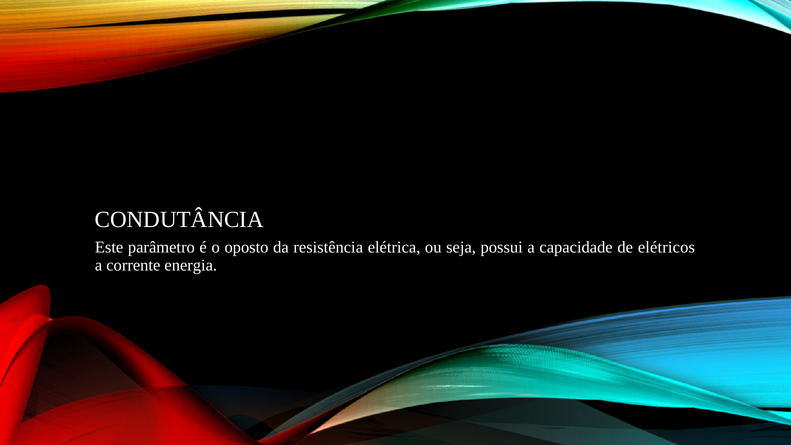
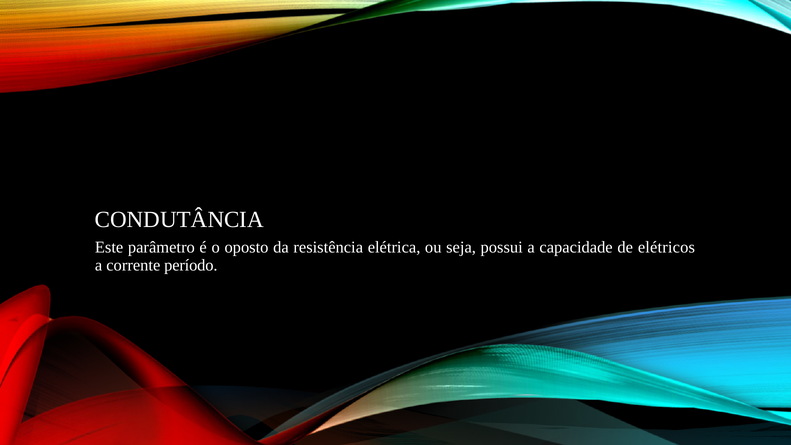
energia: energia -> período
